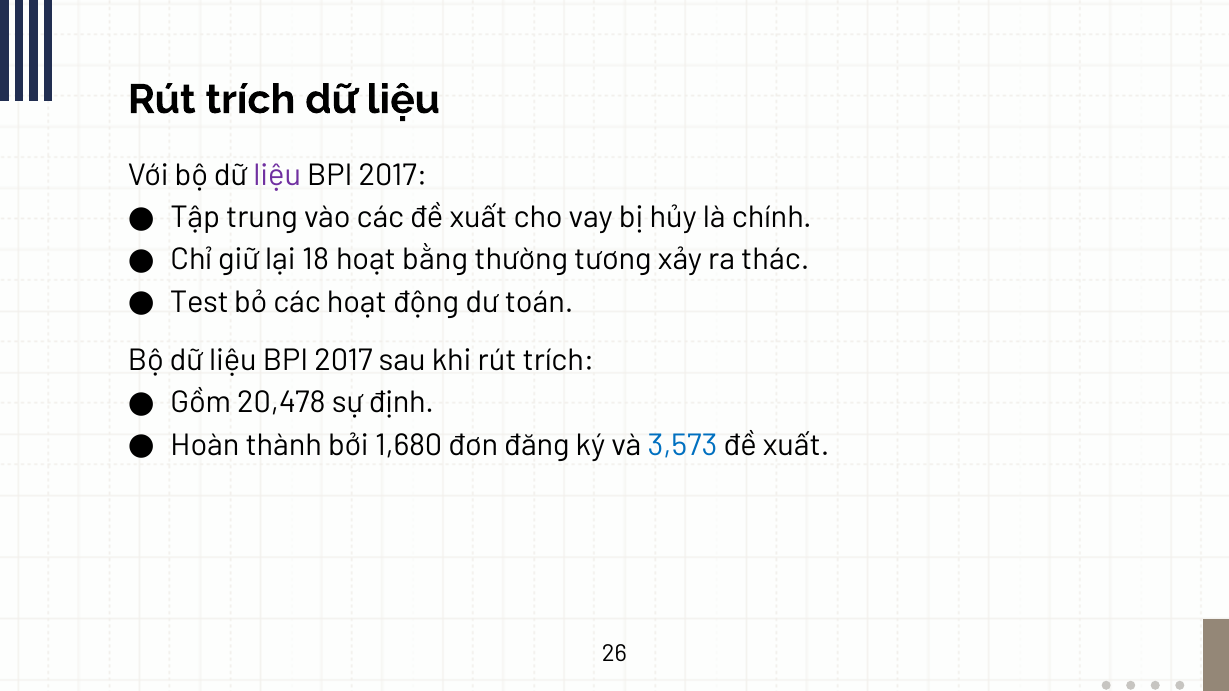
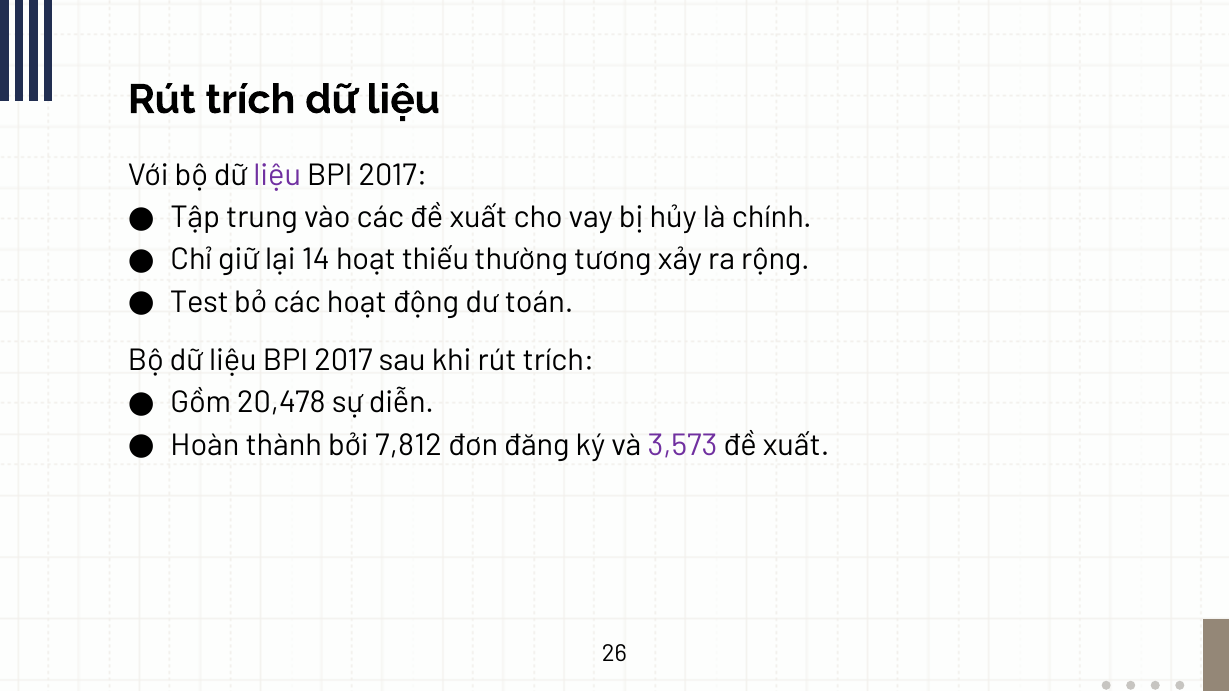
18: 18 -> 14
bằng: bằng -> thiếu
thác: thác -> rộng
định: định -> diễn
1,680: 1,680 -> 7,812
3,573 colour: blue -> purple
